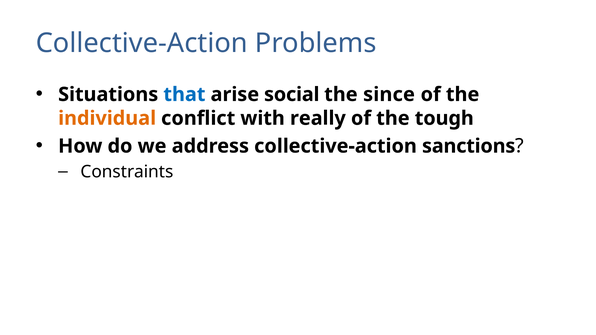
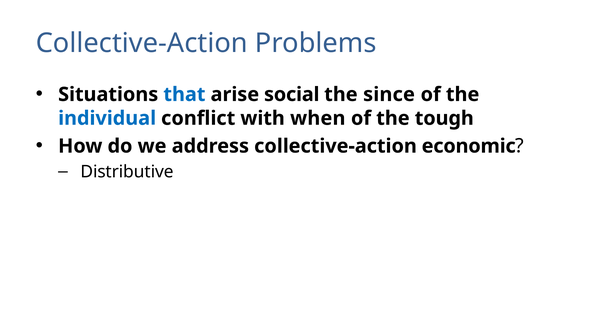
individual colour: orange -> blue
really: really -> when
sanctions: sanctions -> economic
Constraints: Constraints -> Distributive
